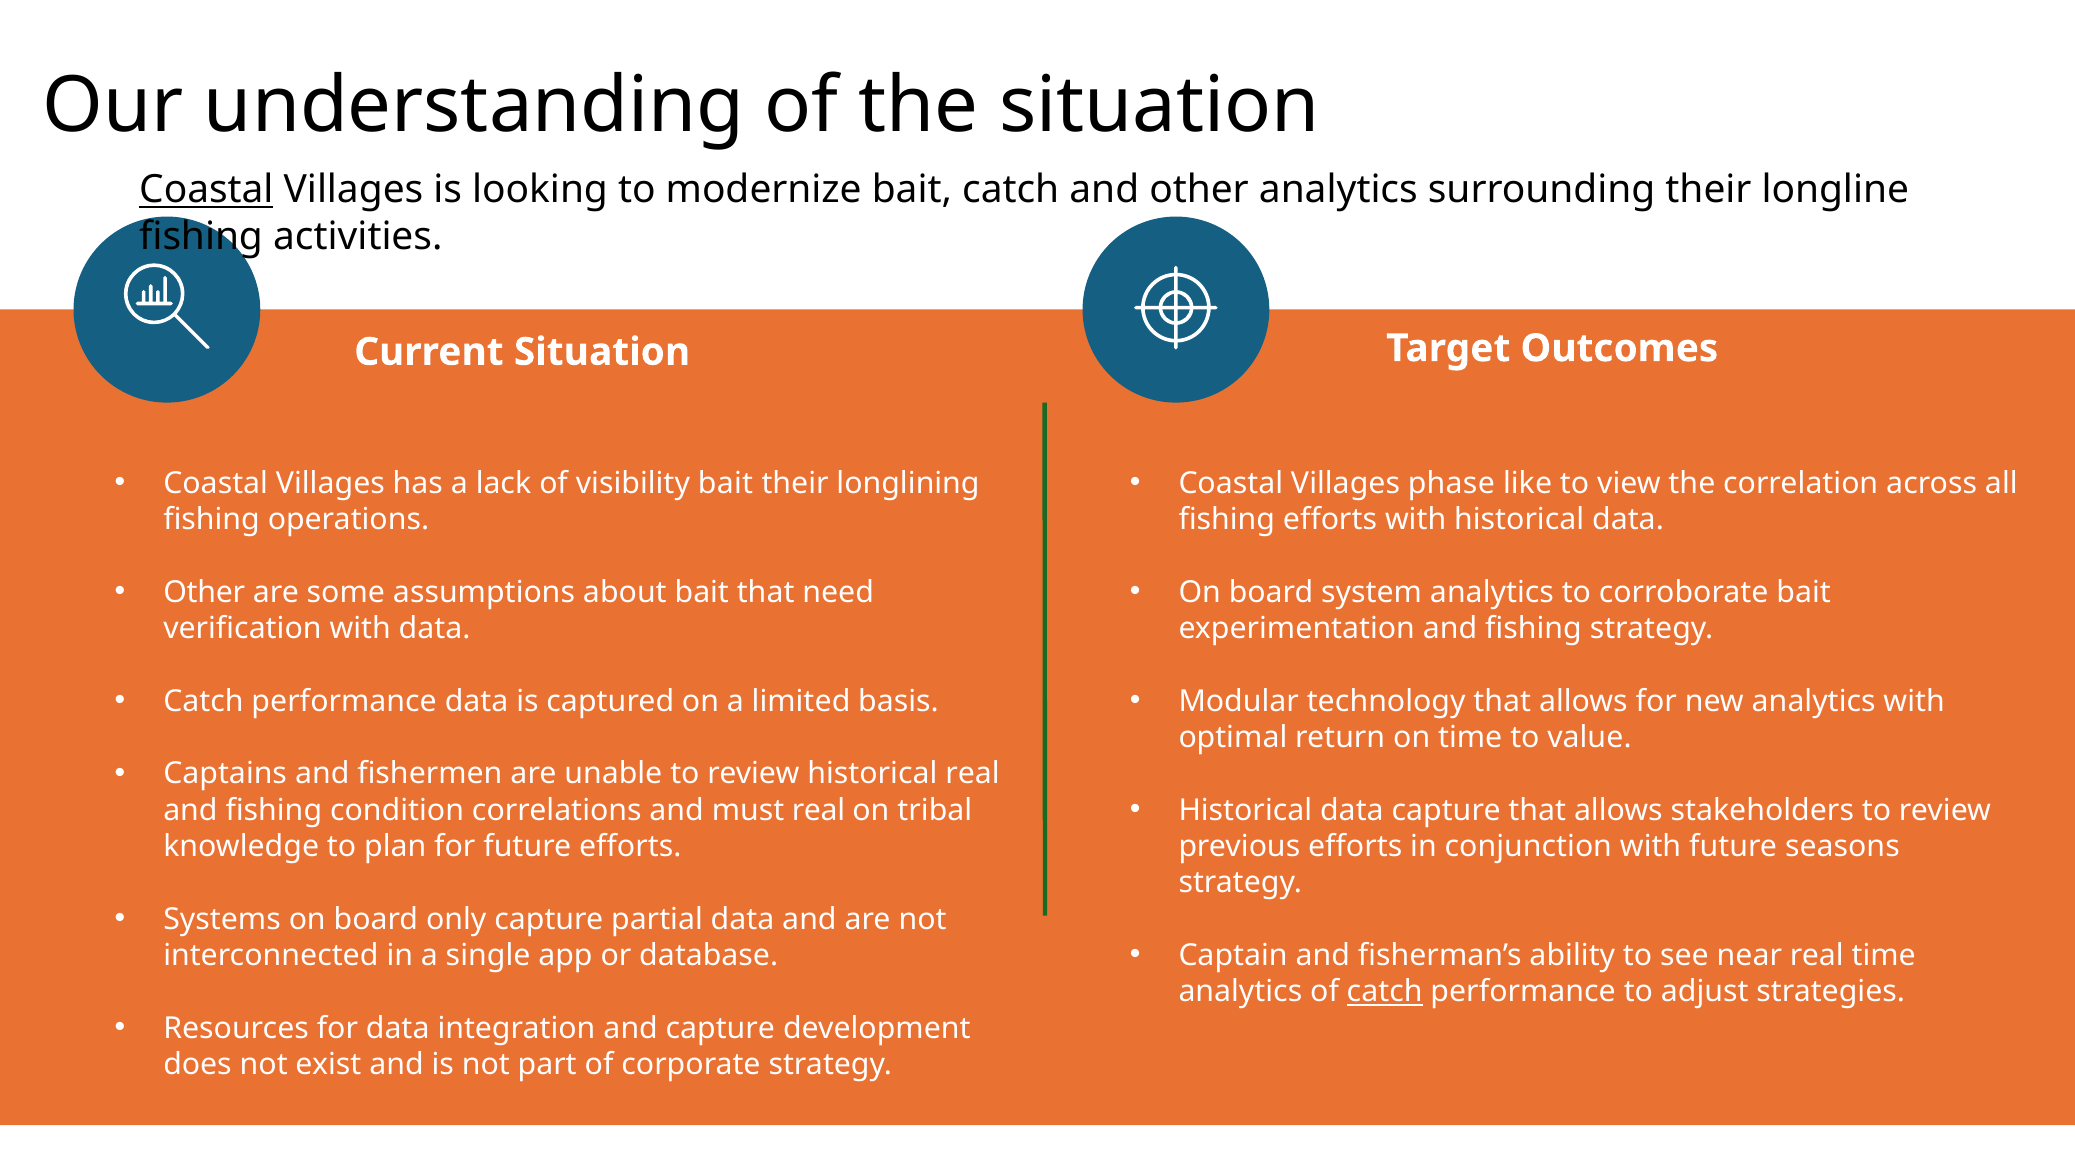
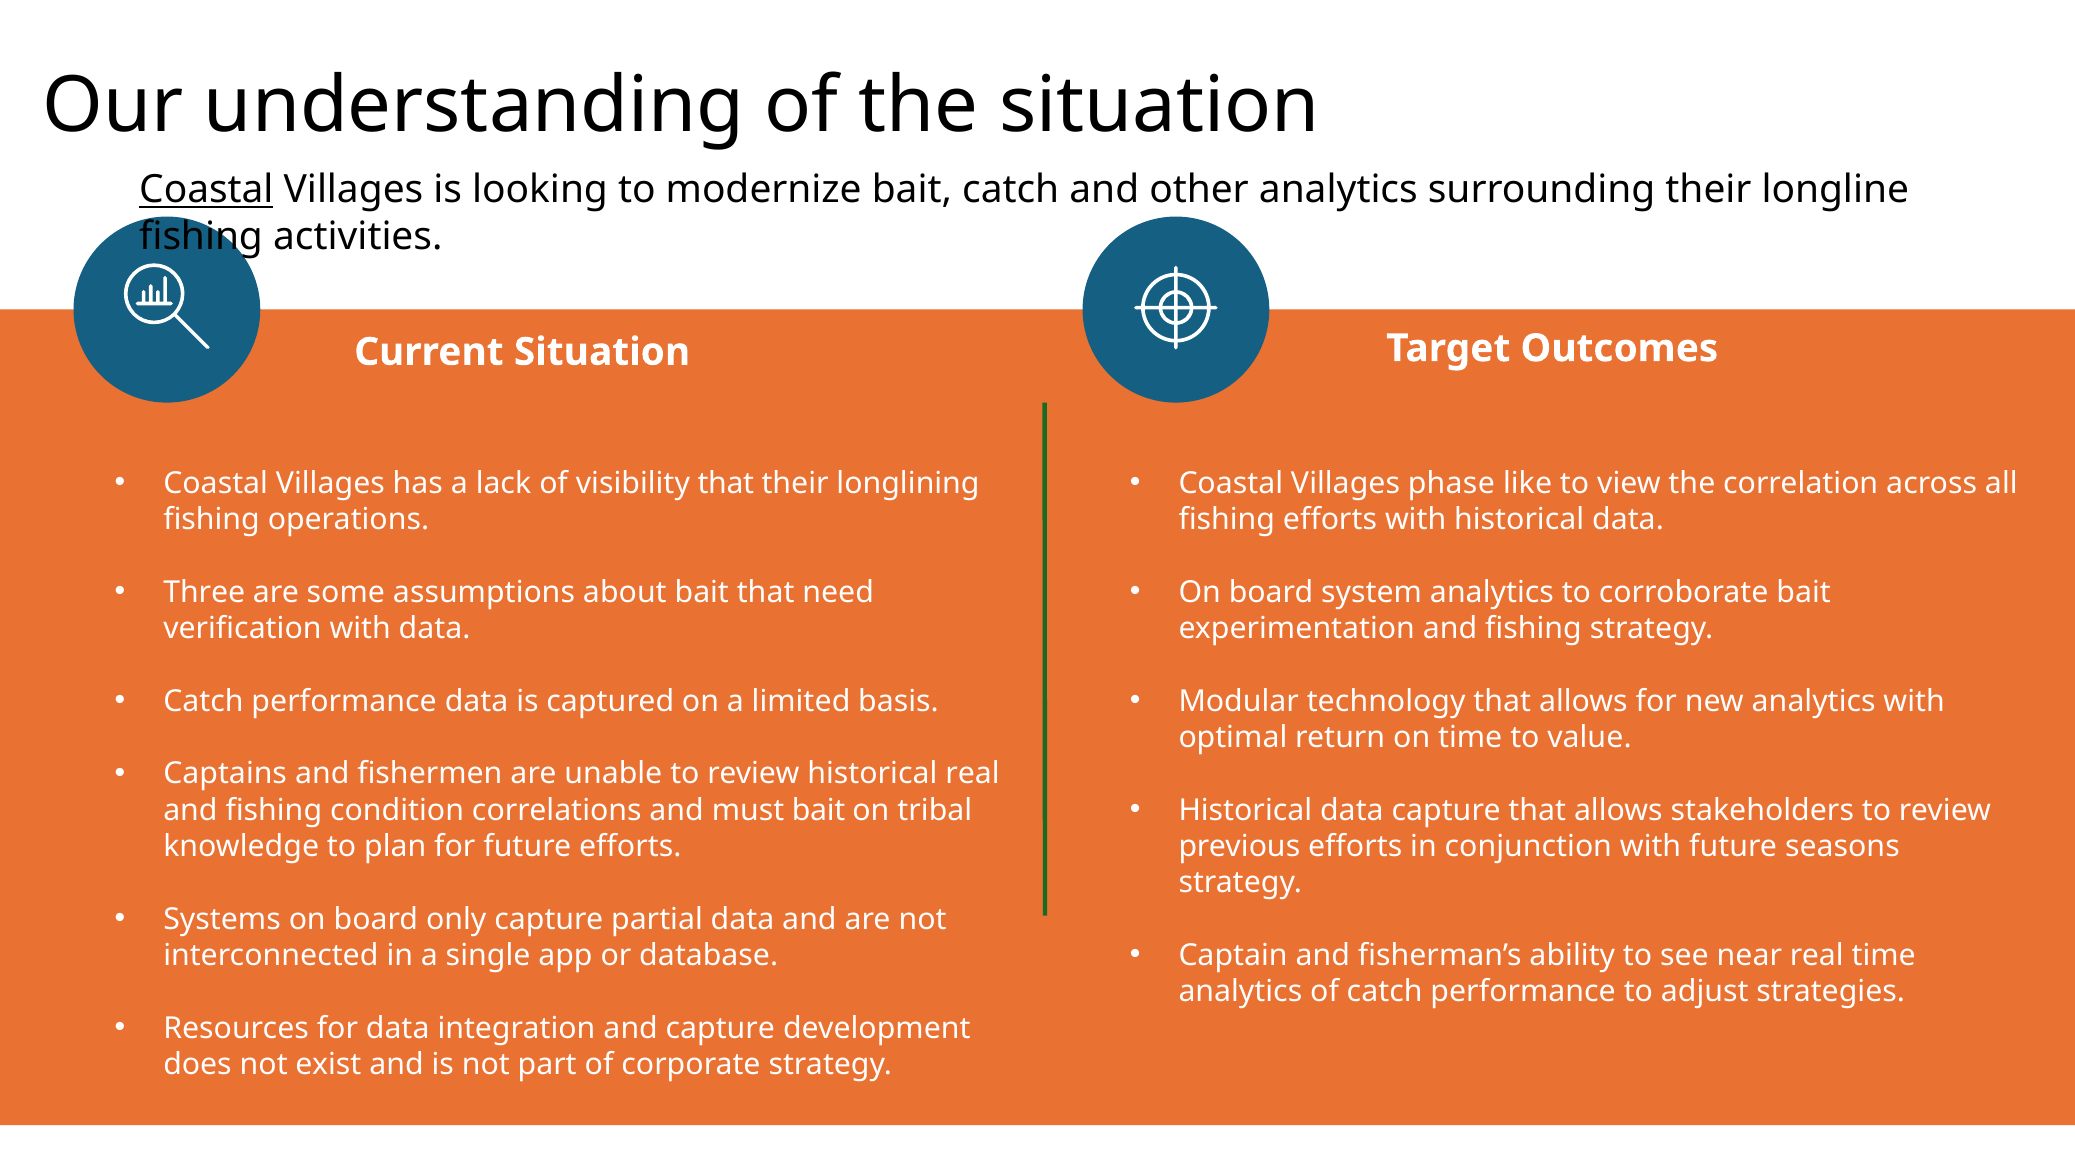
visibility bait: bait -> that
Other at (204, 592): Other -> Three
must real: real -> bait
catch at (1385, 992) underline: present -> none
